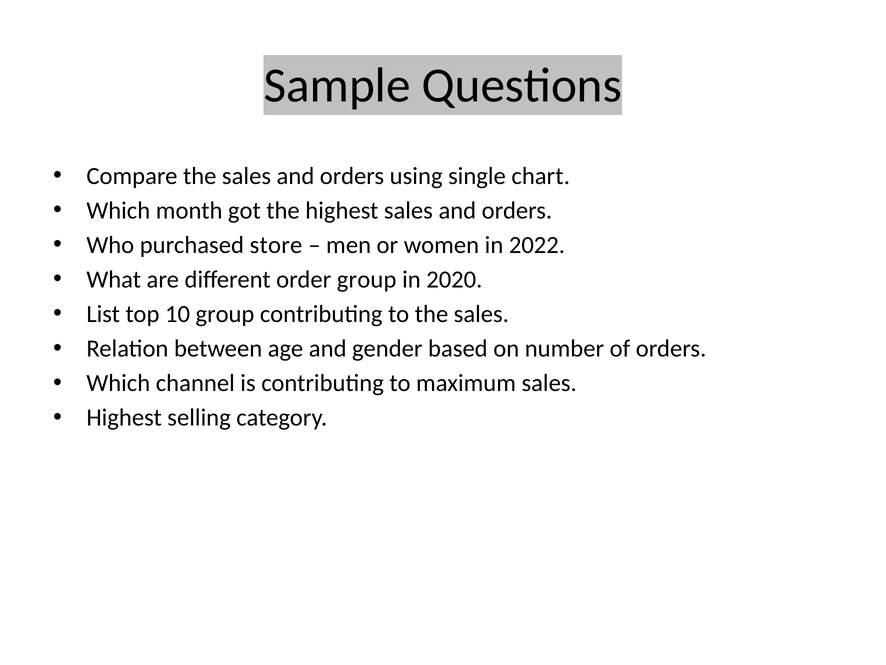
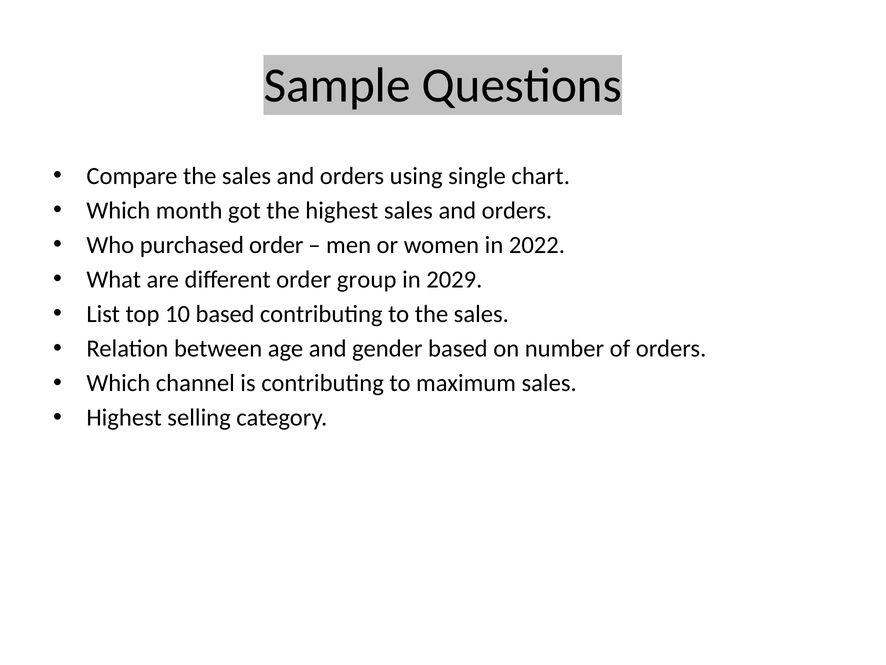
purchased store: store -> order
2020: 2020 -> 2029
10 group: group -> based
